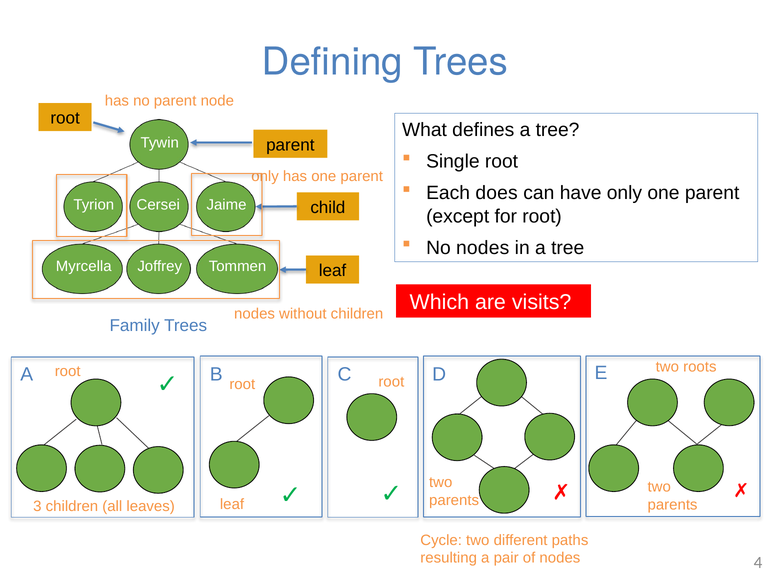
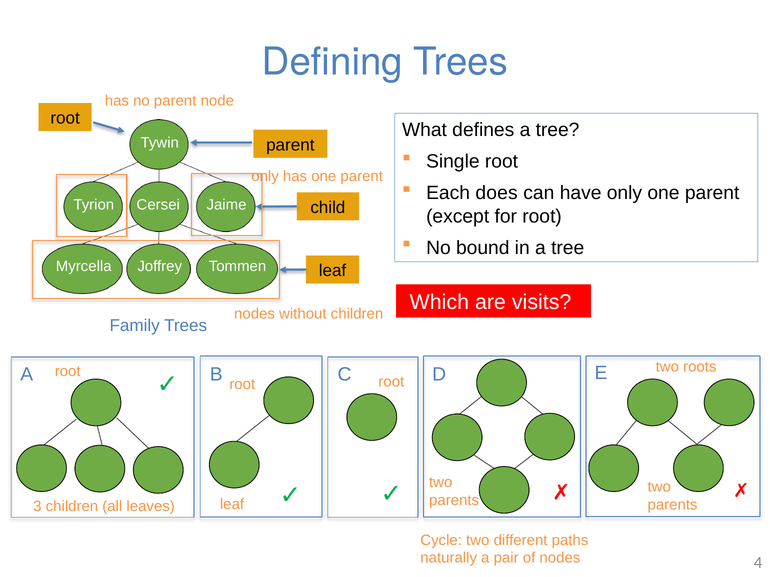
No nodes: nodes -> bound
resulting: resulting -> naturally
